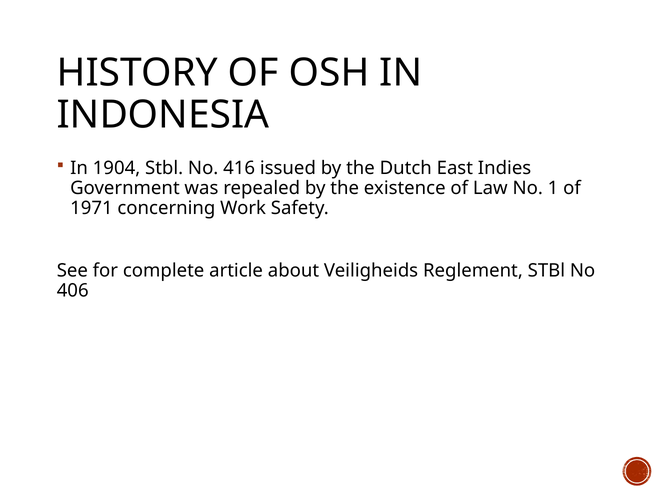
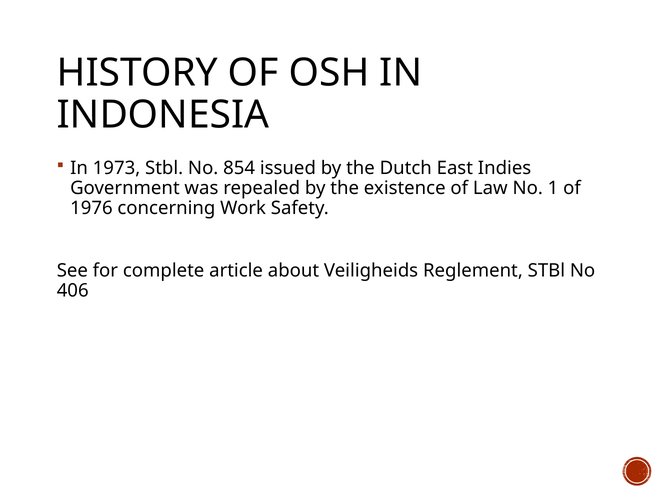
1904: 1904 -> 1973
416: 416 -> 854
1971: 1971 -> 1976
